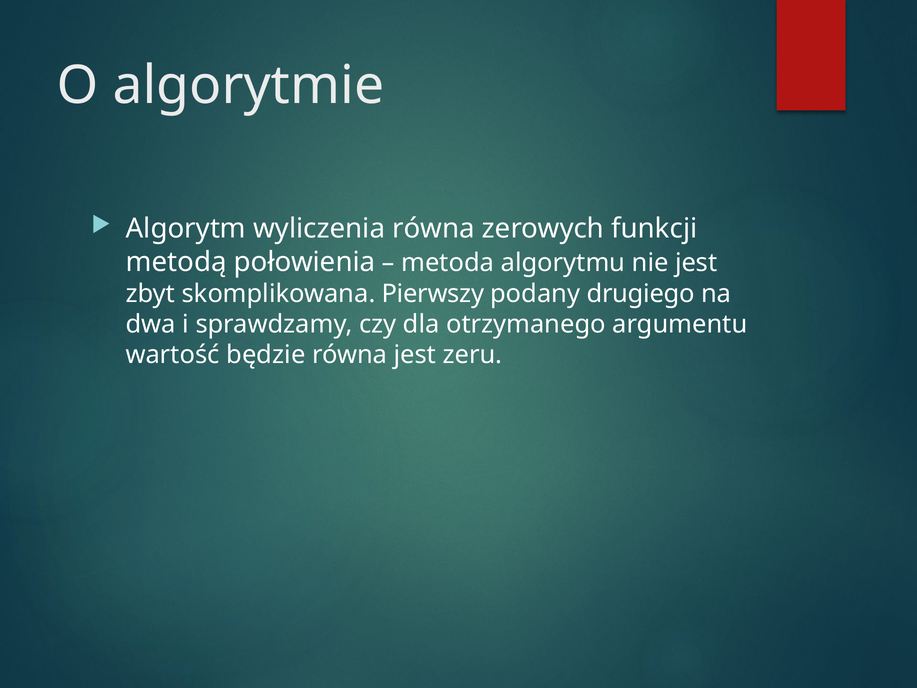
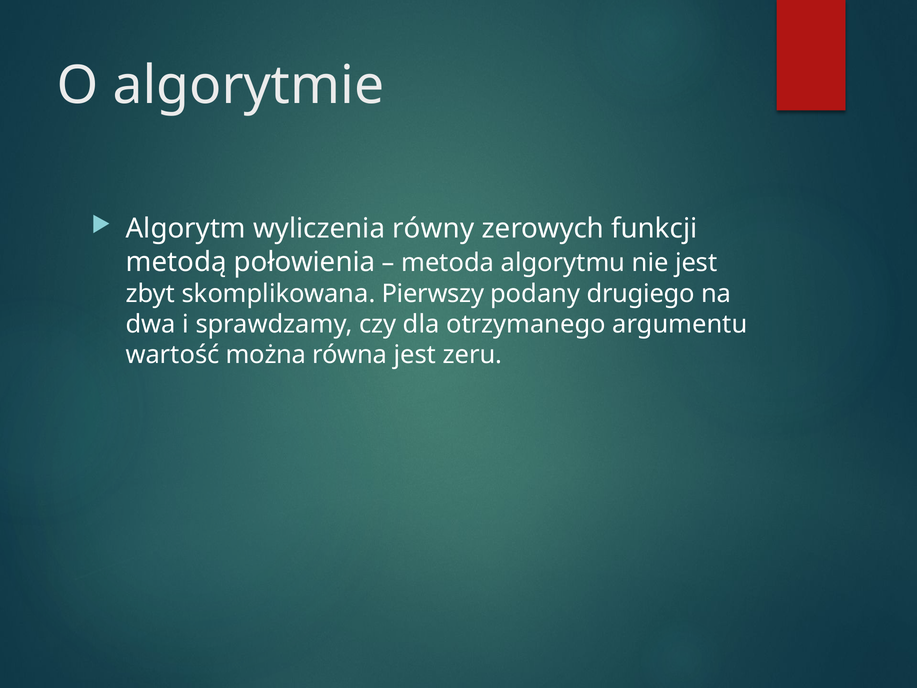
wyliczenia równa: równa -> równy
będzie: będzie -> można
